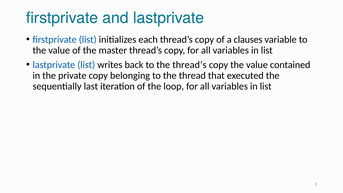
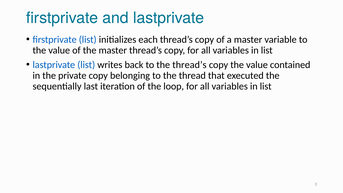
a clauses: clauses -> master
